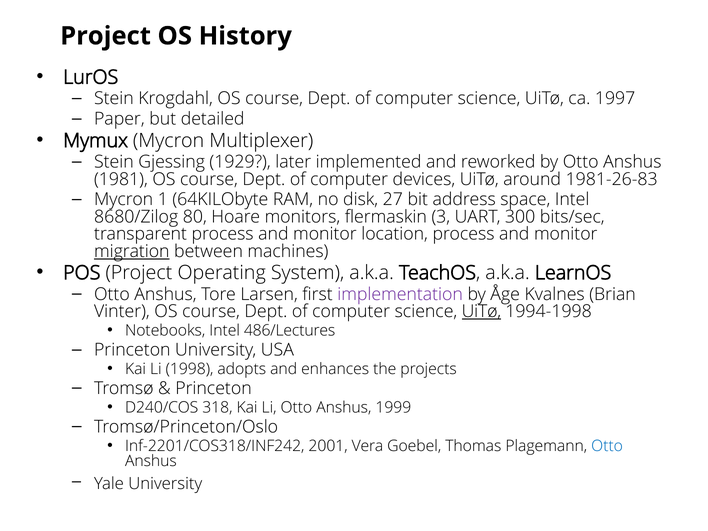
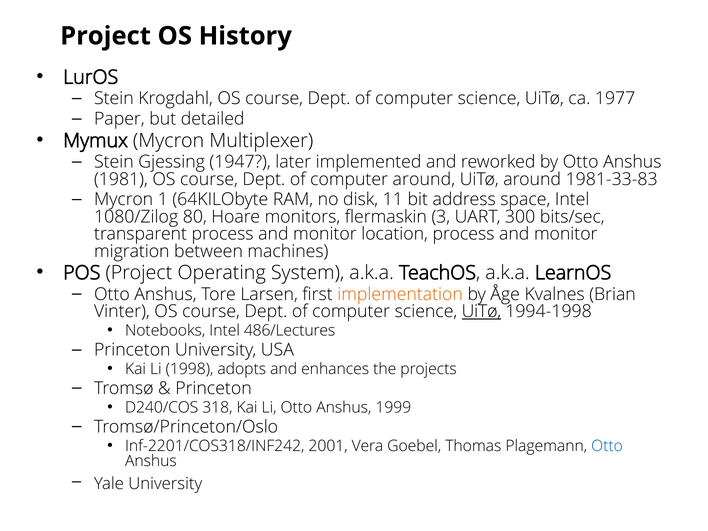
1997: 1997 -> 1977
1929: 1929 -> 1947
computer devices: devices -> around
1981-26-83: 1981-26-83 -> 1981-33-83
27: 27 -> 11
8680/Zilog: 8680/Zilog -> 1080/Zilog
migration underline: present -> none
implementation colour: purple -> orange
